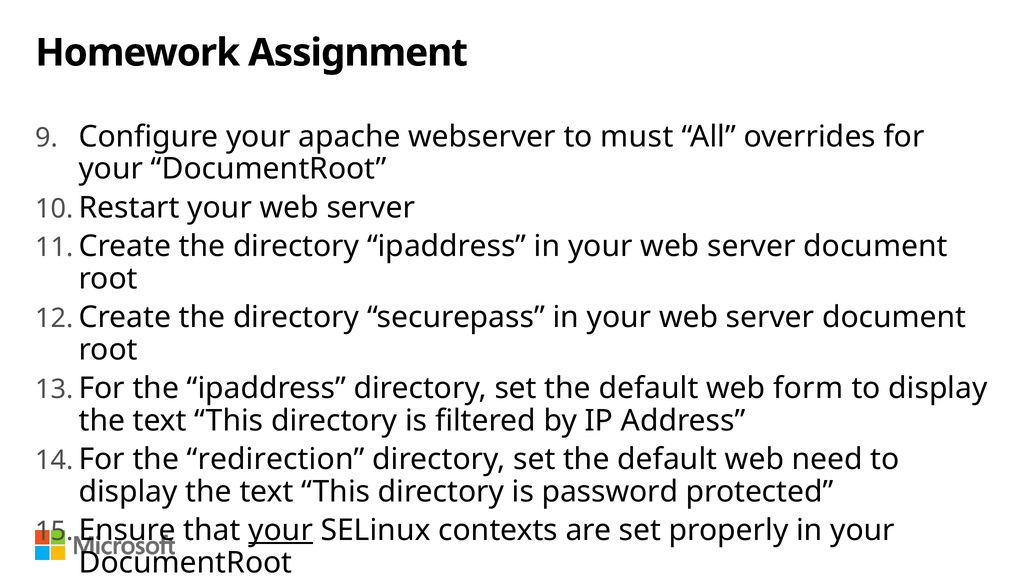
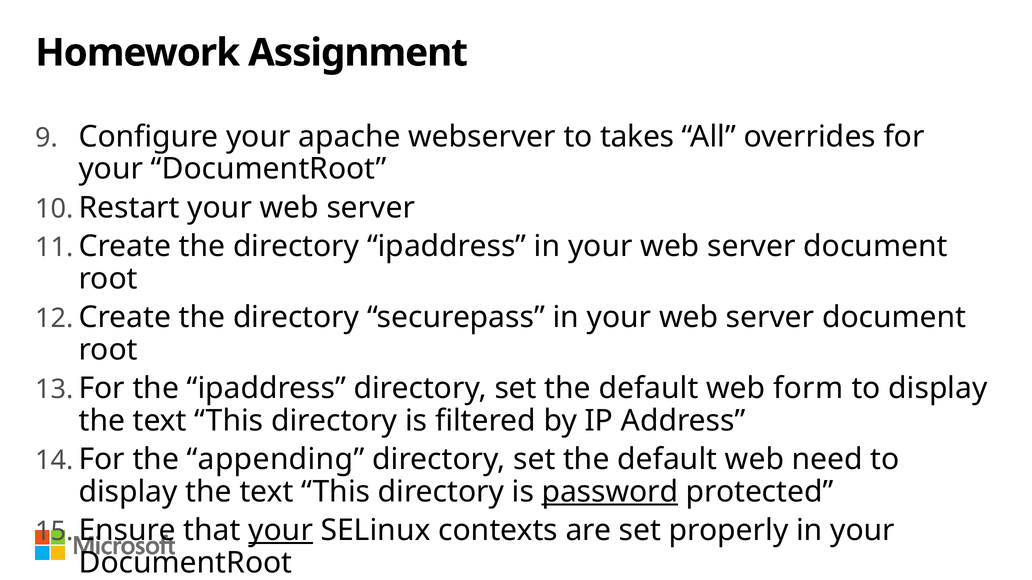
must: must -> takes
redirection: redirection -> appending
password underline: none -> present
